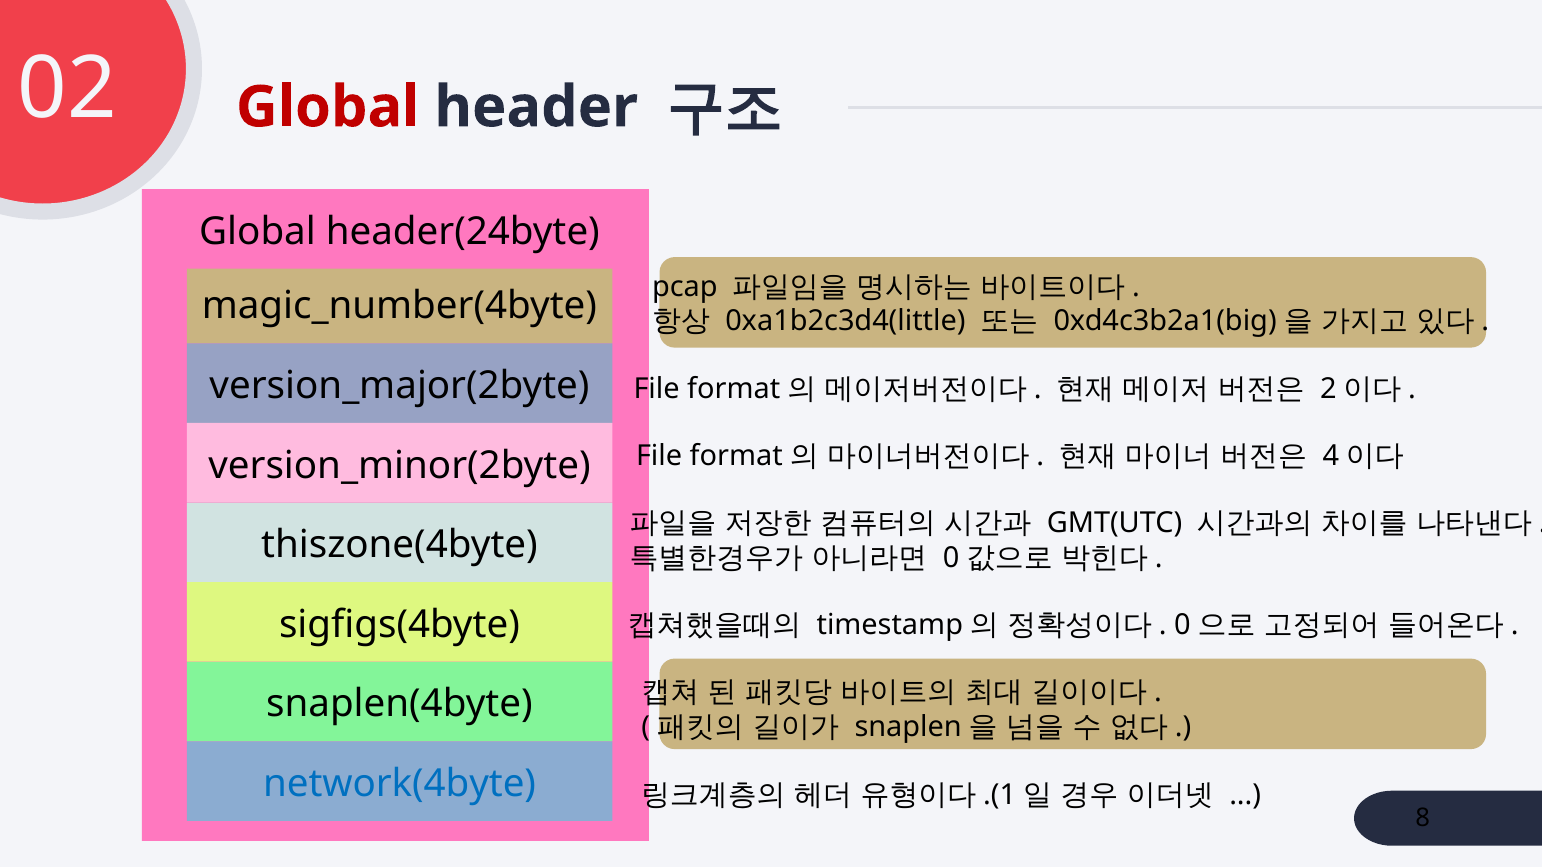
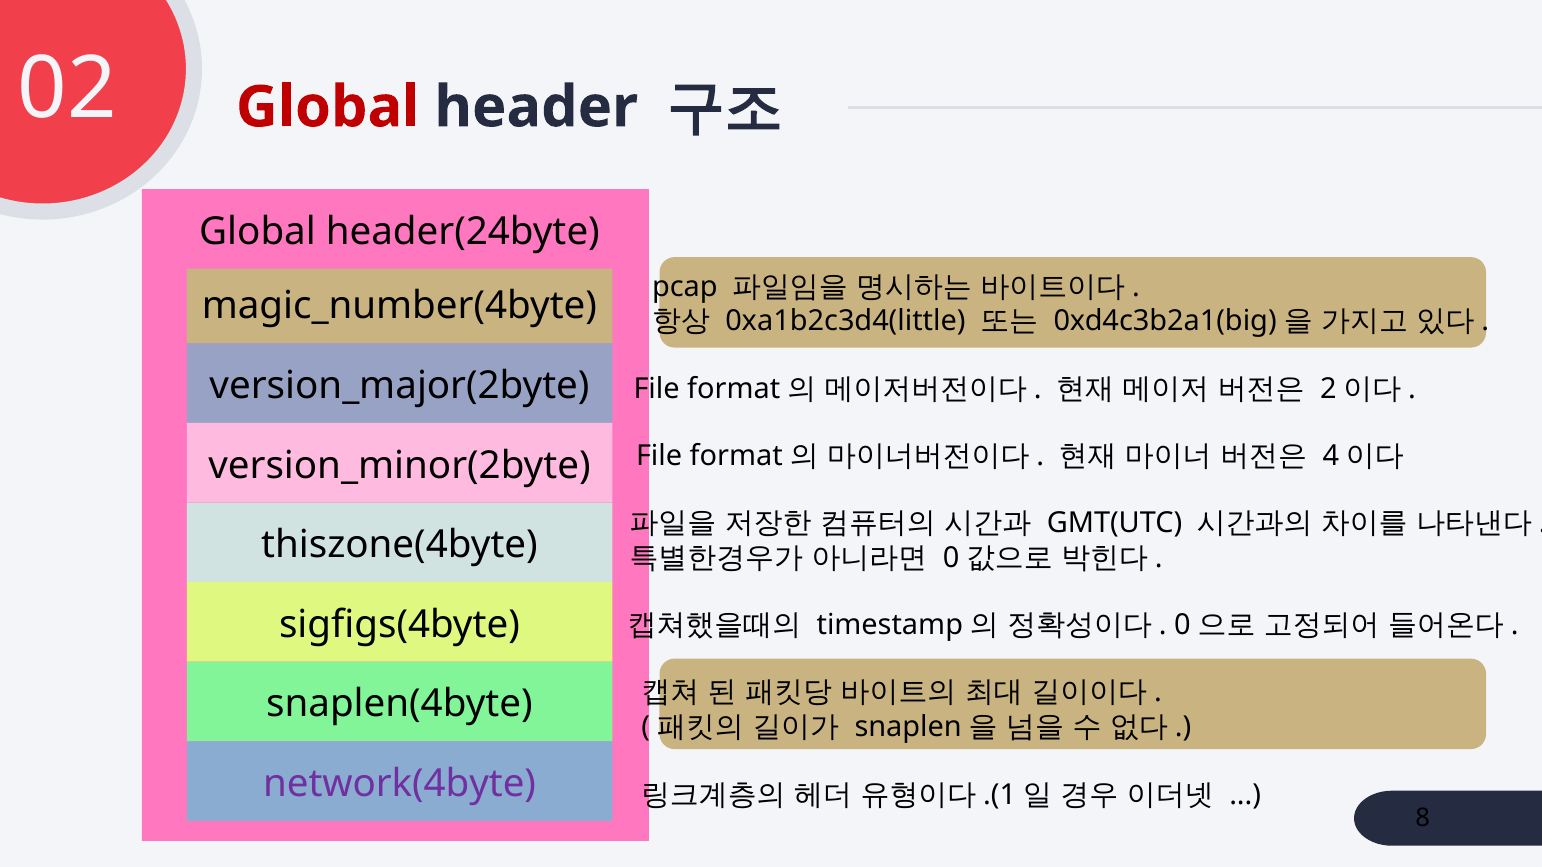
network(4byte colour: blue -> purple
